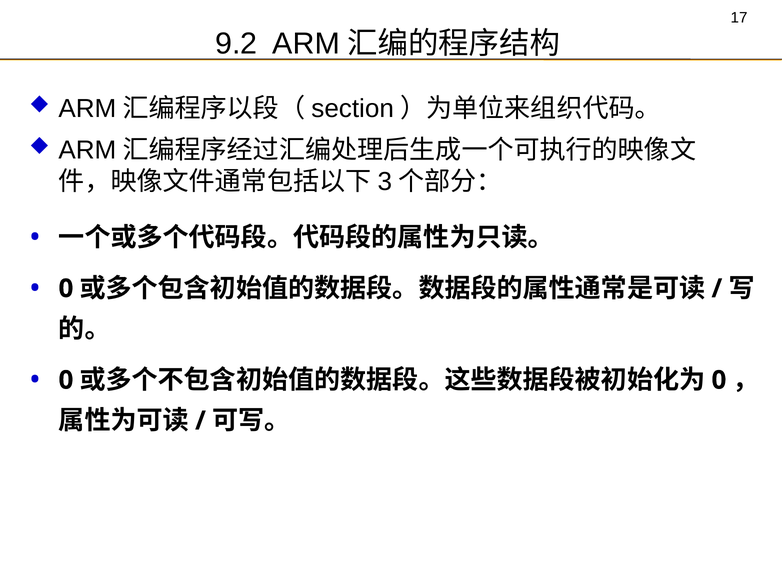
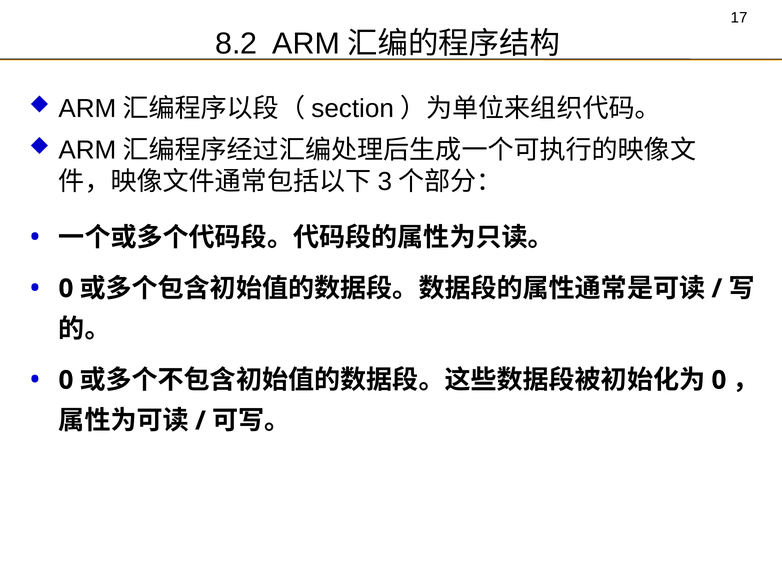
9.2: 9.2 -> 8.2
